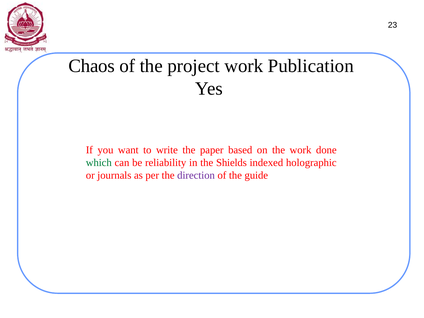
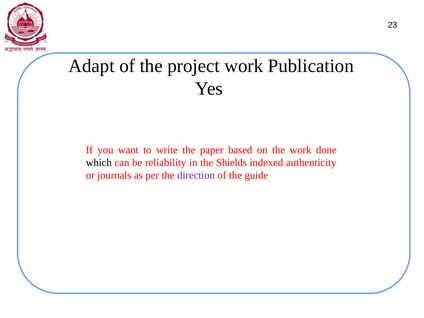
Chaos: Chaos -> Adapt
which colour: green -> black
holographic: holographic -> authenticity
